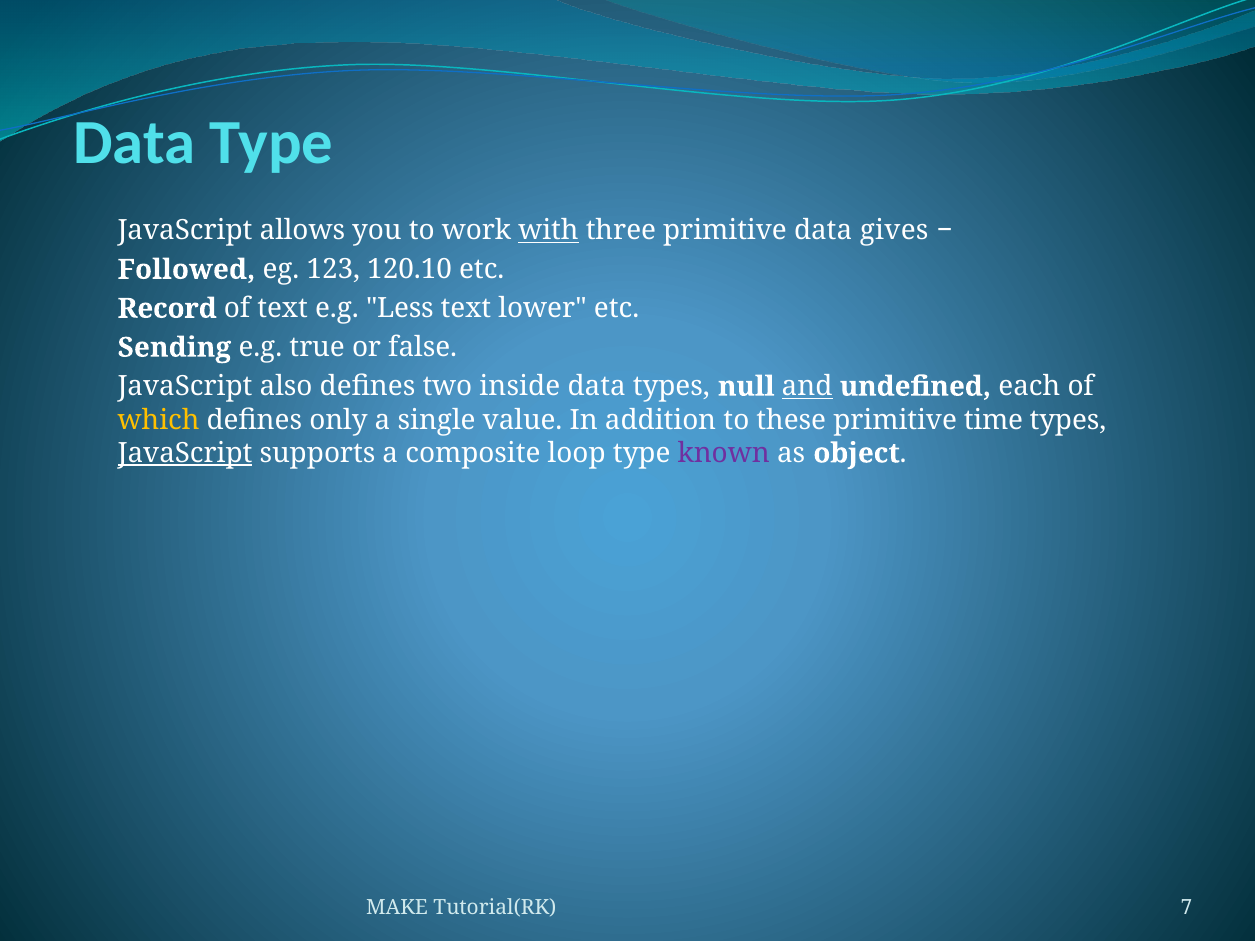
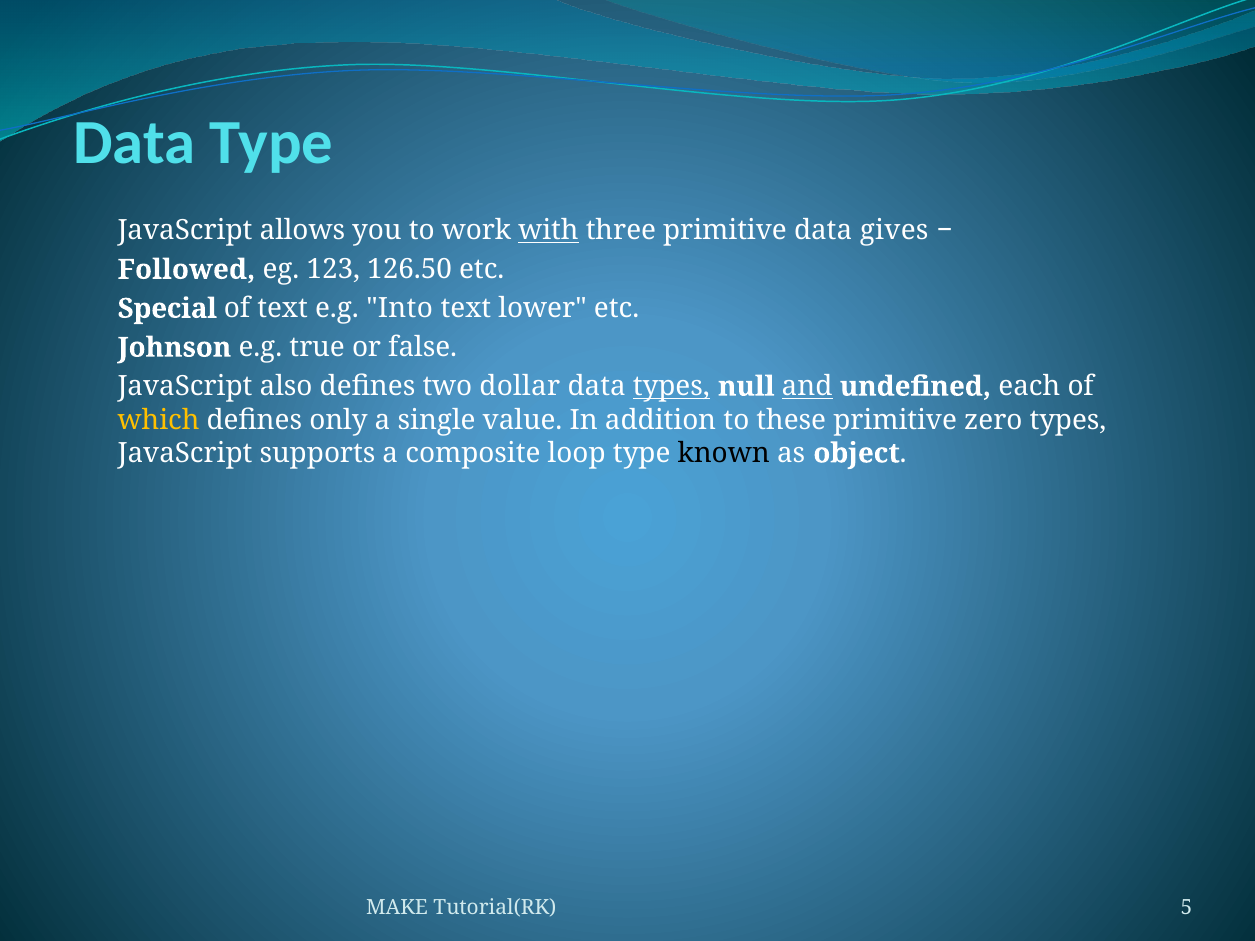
120.10: 120.10 -> 126.50
Record: Record -> Special
Less: Less -> Into
Sending: Sending -> Johnson
inside: inside -> dollar
types at (671, 387) underline: none -> present
time: time -> zero
JavaScript at (185, 453) underline: present -> none
known colour: purple -> black
7: 7 -> 5
